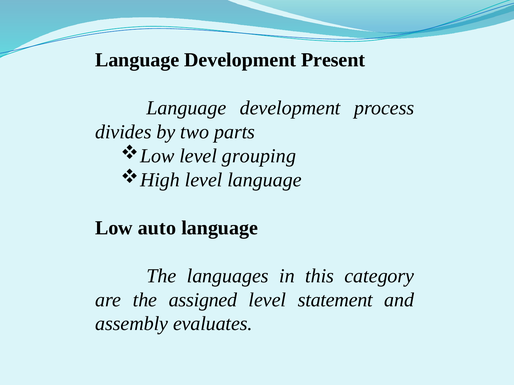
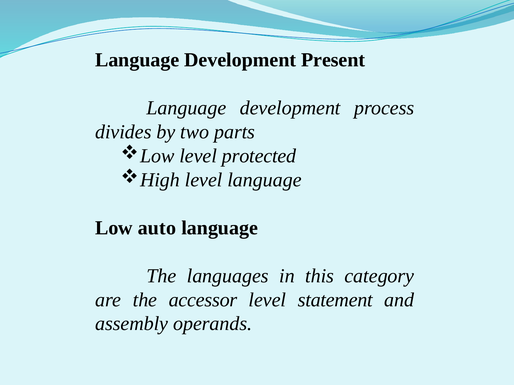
grouping: grouping -> protected
assigned: assigned -> accessor
evaluates: evaluates -> operands
